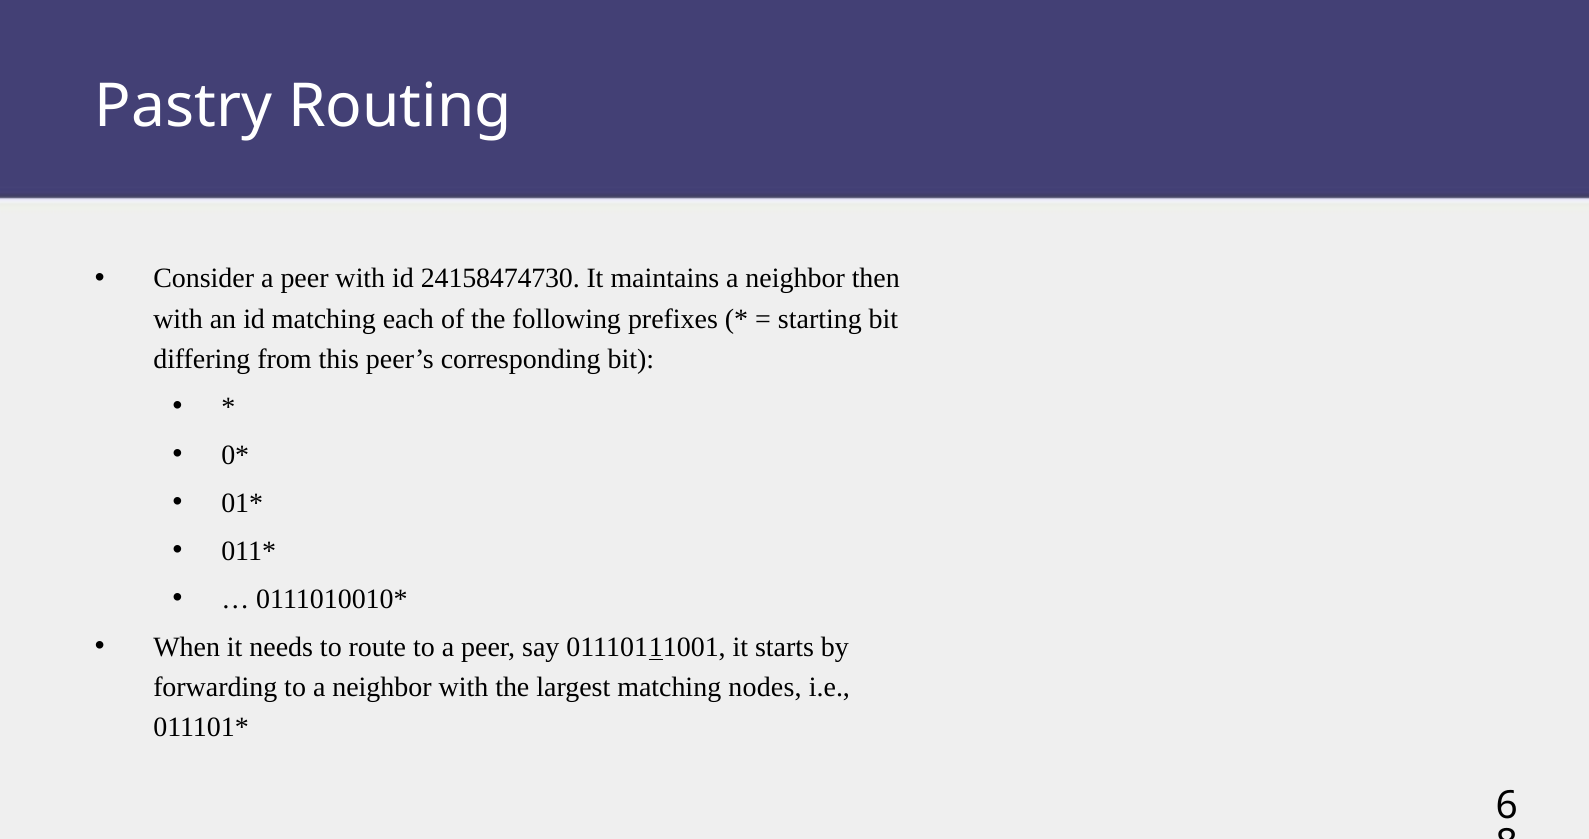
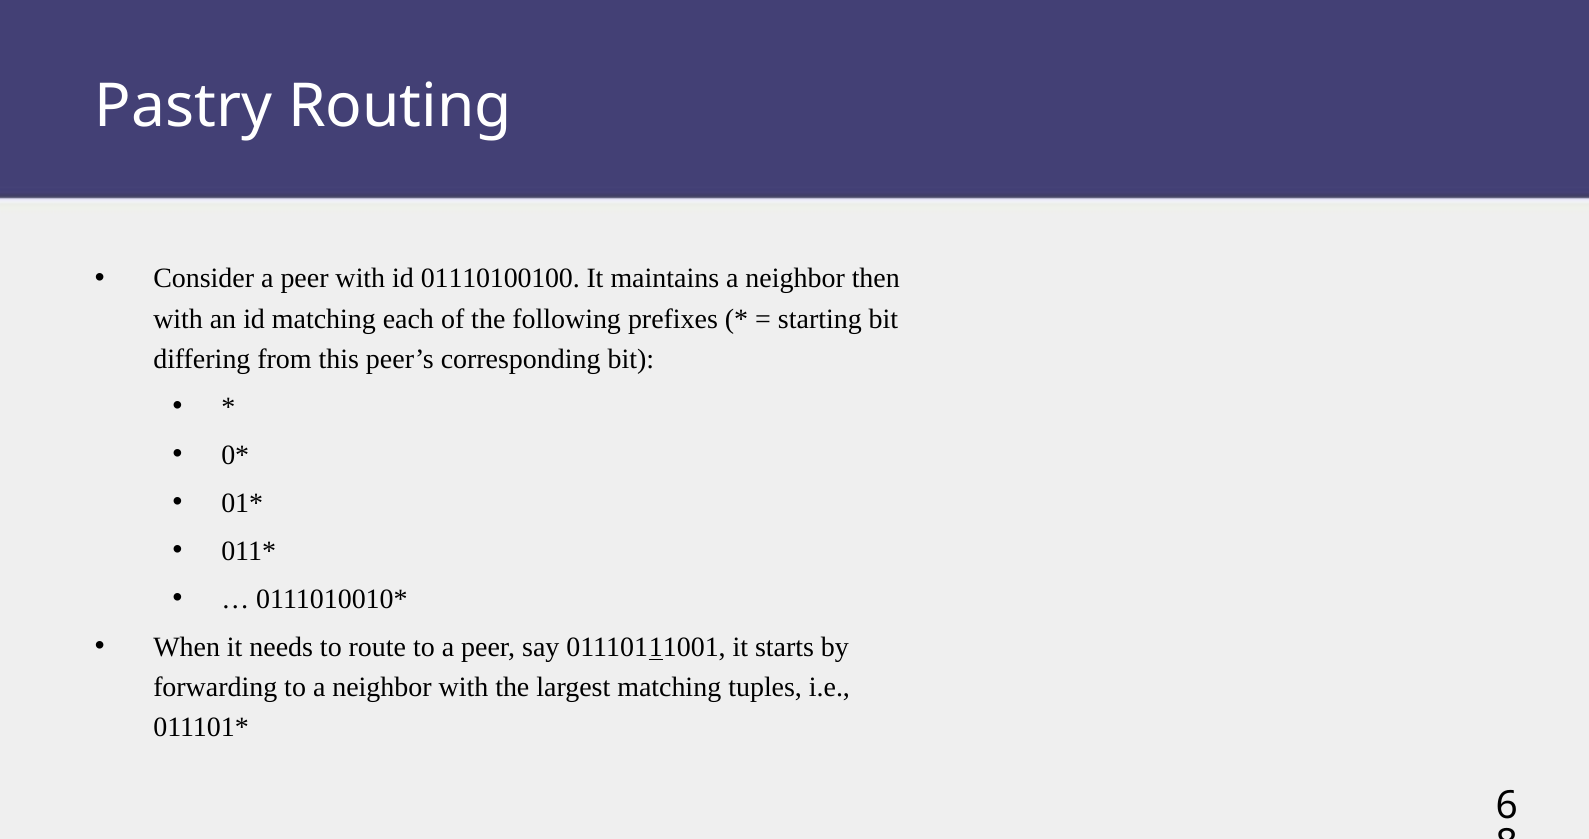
24158474730: 24158474730 -> 01110100100
nodes: nodes -> tuples
